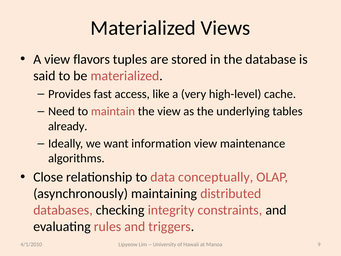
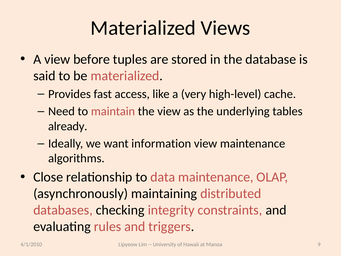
flavors: flavors -> before
data conceptually: conceptually -> maintenance
